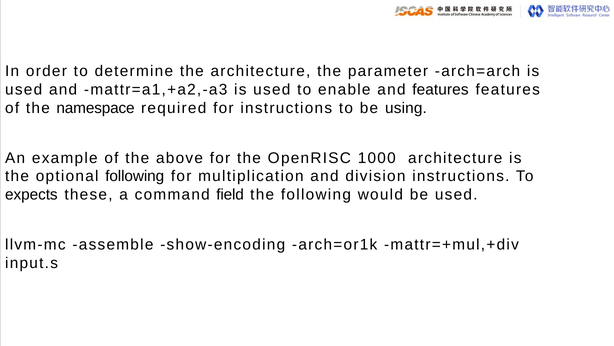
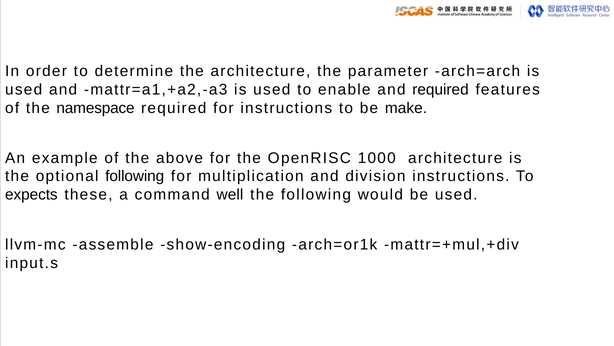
and features: features -> required
using: using -> make
field: field -> well
